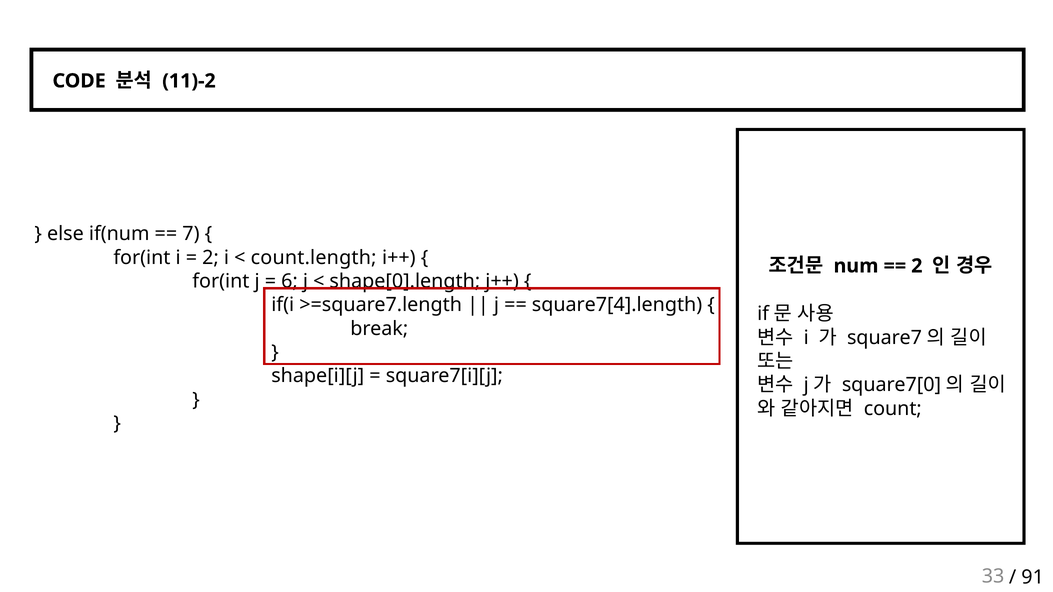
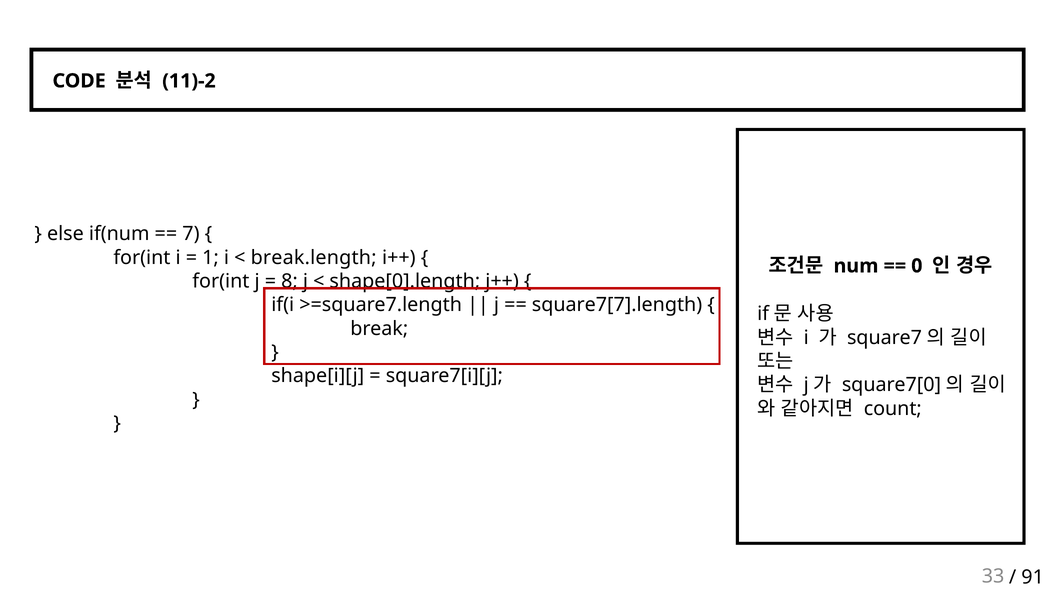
2 at (211, 258): 2 -> 1
count.length: count.length -> break.length
2 at (917, 266): 2 -> 0
6: 6 -> 8
square7[4].length: square7[4].length -> square7[7].length
